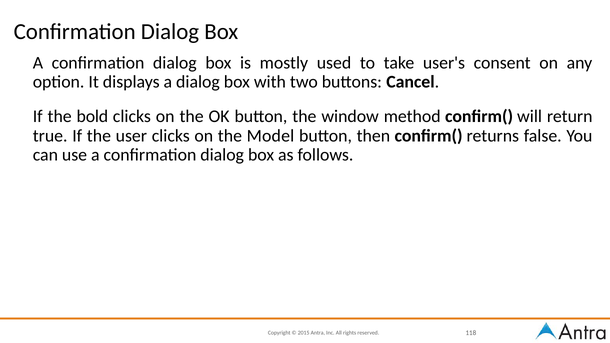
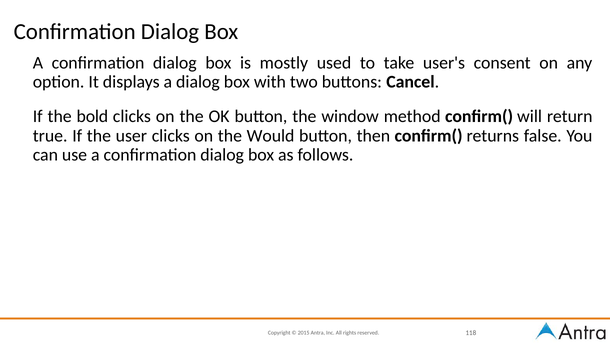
Model: Model -> Would
